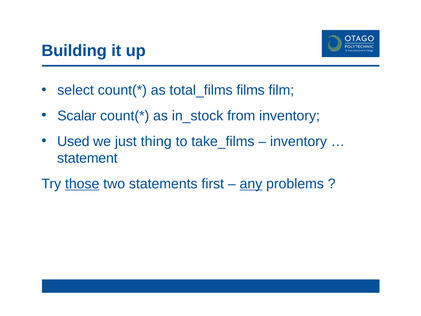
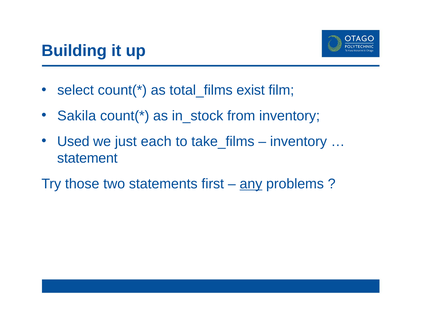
films: films -> exist
Scalar: Scalar -> Sakila
thing: thing -> each
those underline: present -> none
